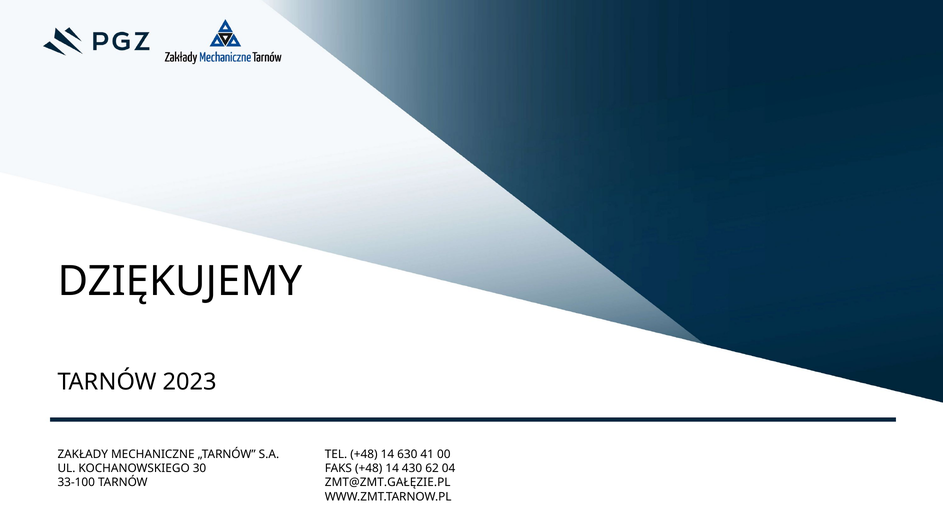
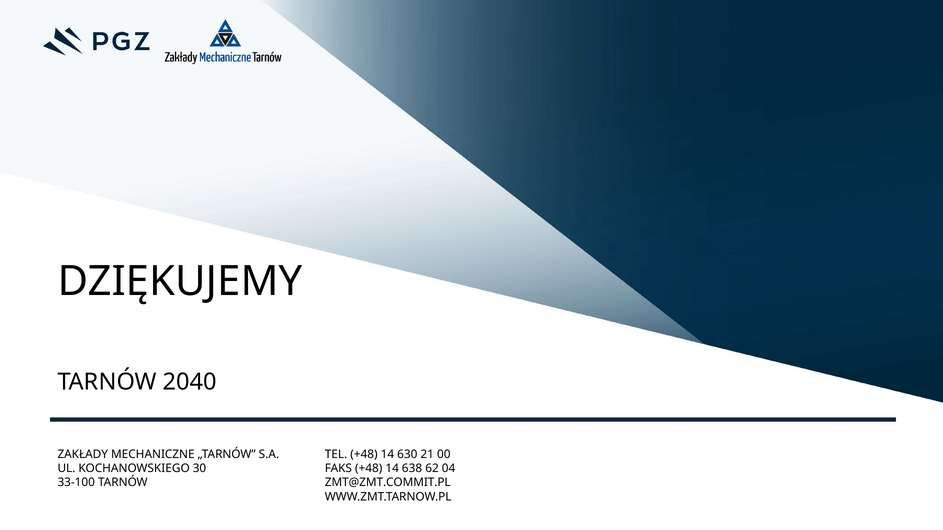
2023: 2023 -> 2040
41: 41 -> 21
430: 430 -> 638
ZMT@ZMT.GAŁĘZIE.PL: ZMT@ZMT.GAŁĘZIE.PL -> ZMT@ZMT.COMMIT.PL
